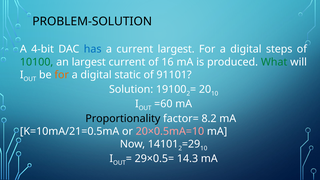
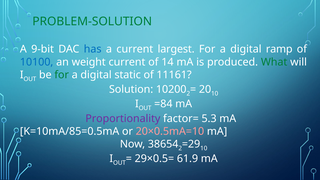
PROBLEM-SOLUTION colour: black -> green
4-bit: 4-bit -> 9-bit
steps: steps -> ramp
10100 colour: green -> blue
an largest: largest -> weight
16: 16 -> 14
for at (62, 75) colour: orange -> green
91101: 91101 -> 11161
19100: 19100 -> 10200
=60: =60 -> =84
Proportionality colour: black -> purple
8.2: 8.2 -> 5.3
K=10mA/21=0.5mA: K=10mA/21=0.5mA -> K=10mA/85=0.5mA
14101: 14101 -> 38654
14.3: 14.3 -> 61.9
